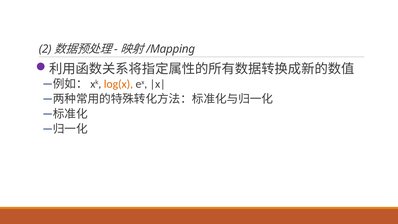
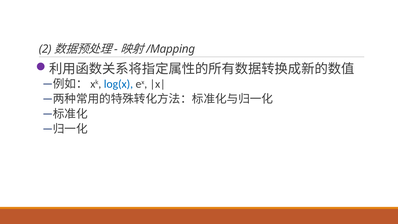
log(x colour: orange -> blue
